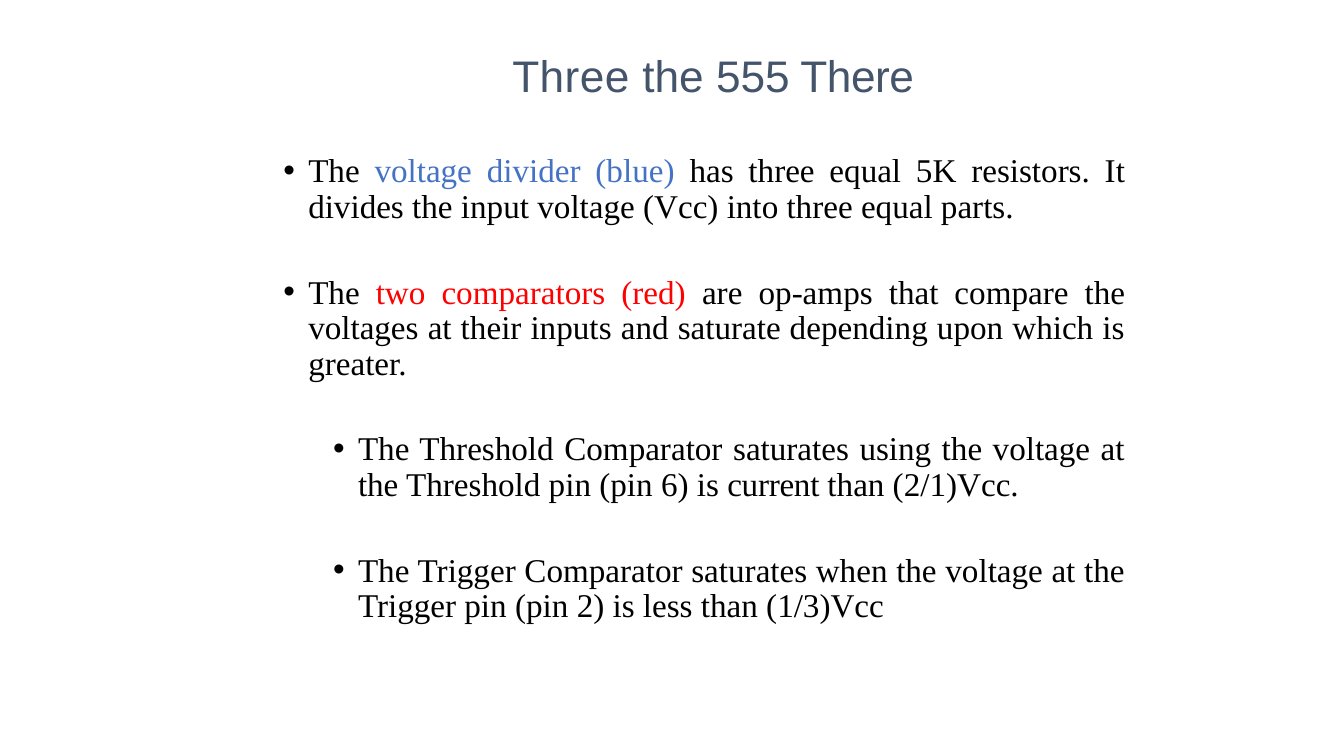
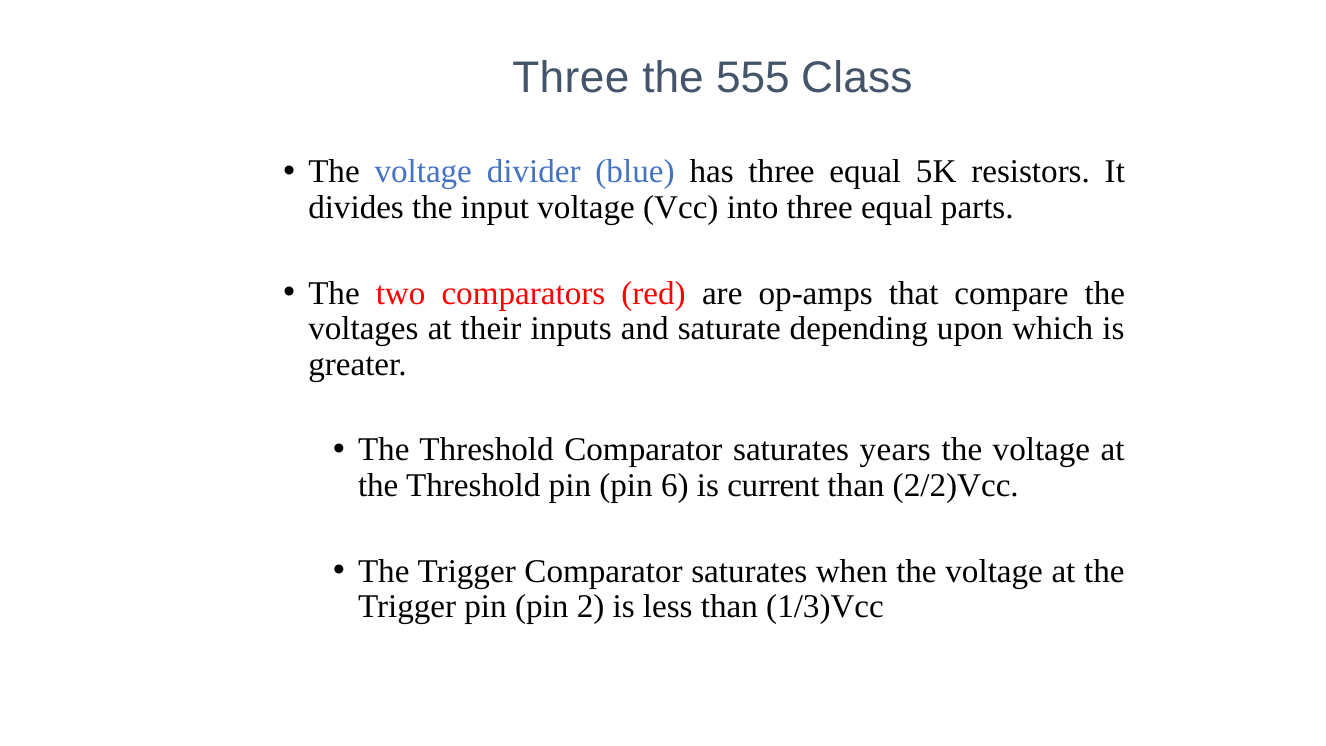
There: There -> Class
using: using -> years
2/1)Vcc: 2/1)Vcc -> 2/2)Vcc
